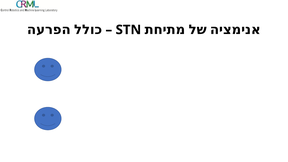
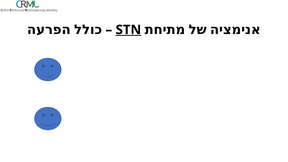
STN underline: none -> present
